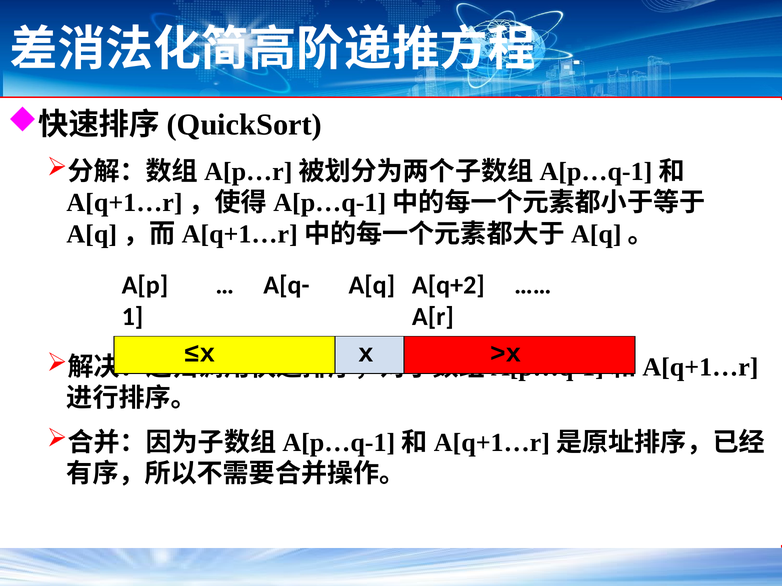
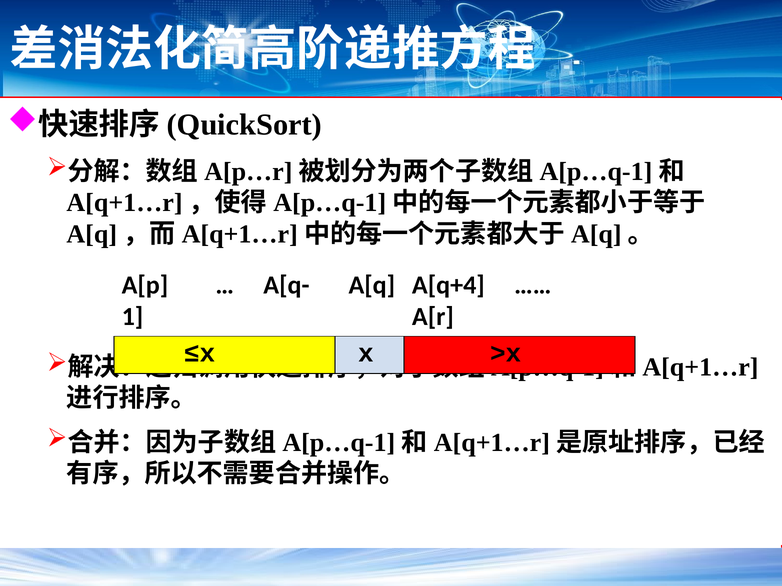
A[q+2: A[q+2 -> A[q+4
